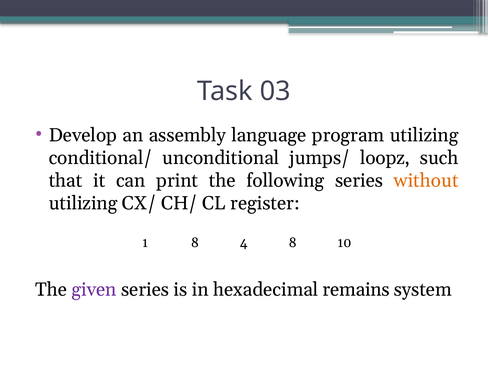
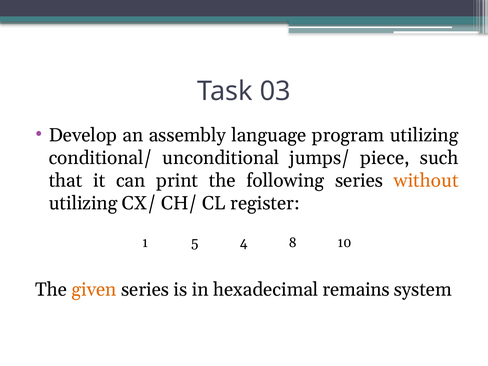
loopz: loopz -> piece
1 8: 8 -> 5
given colour: purple -> orange
